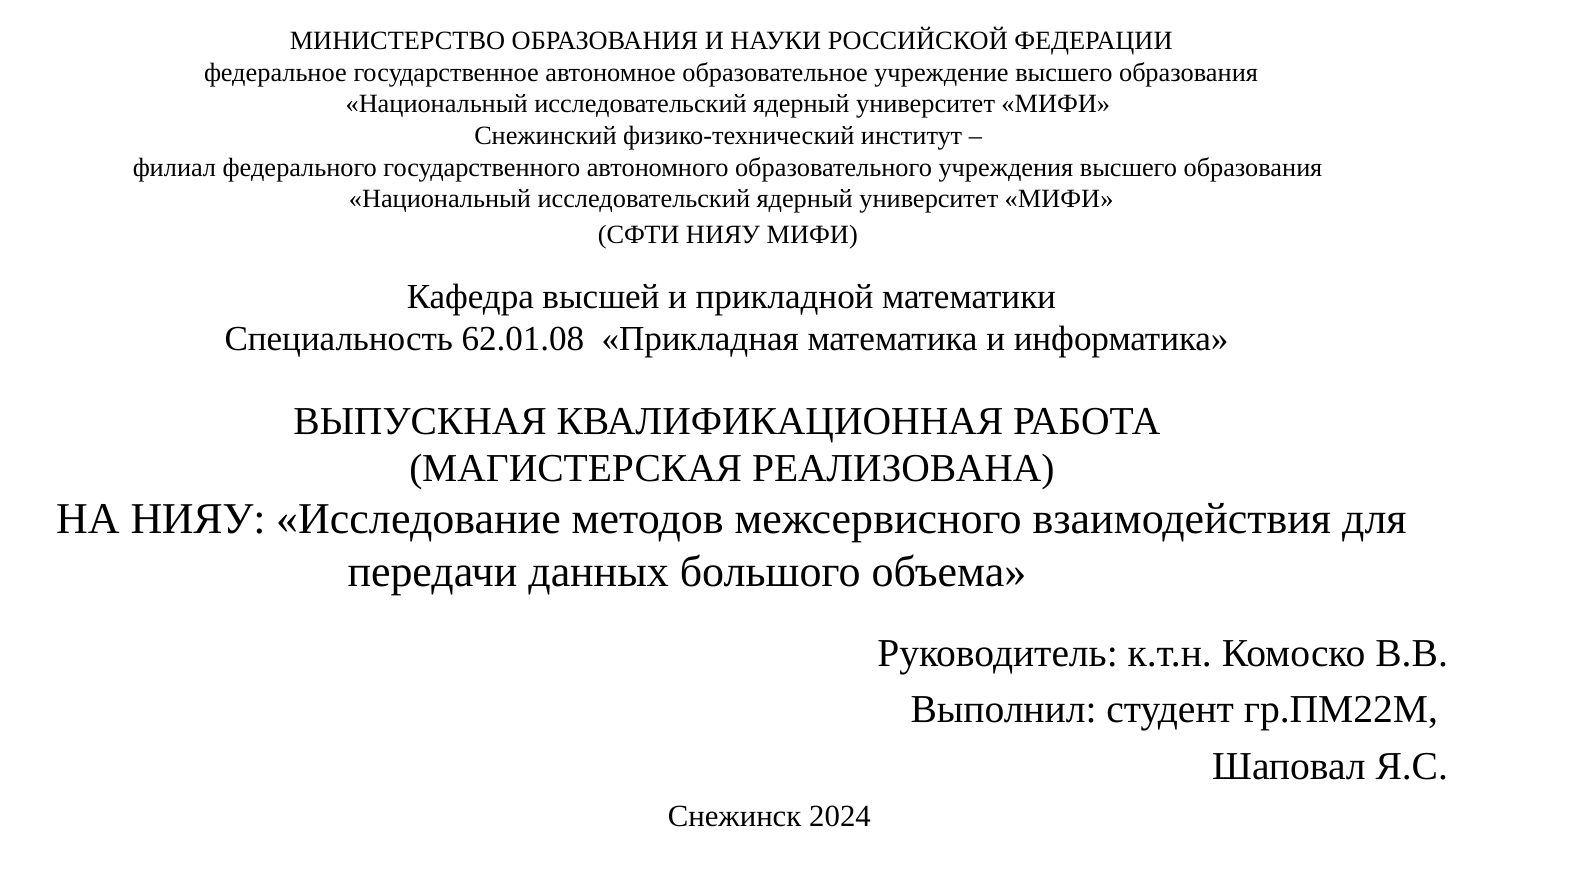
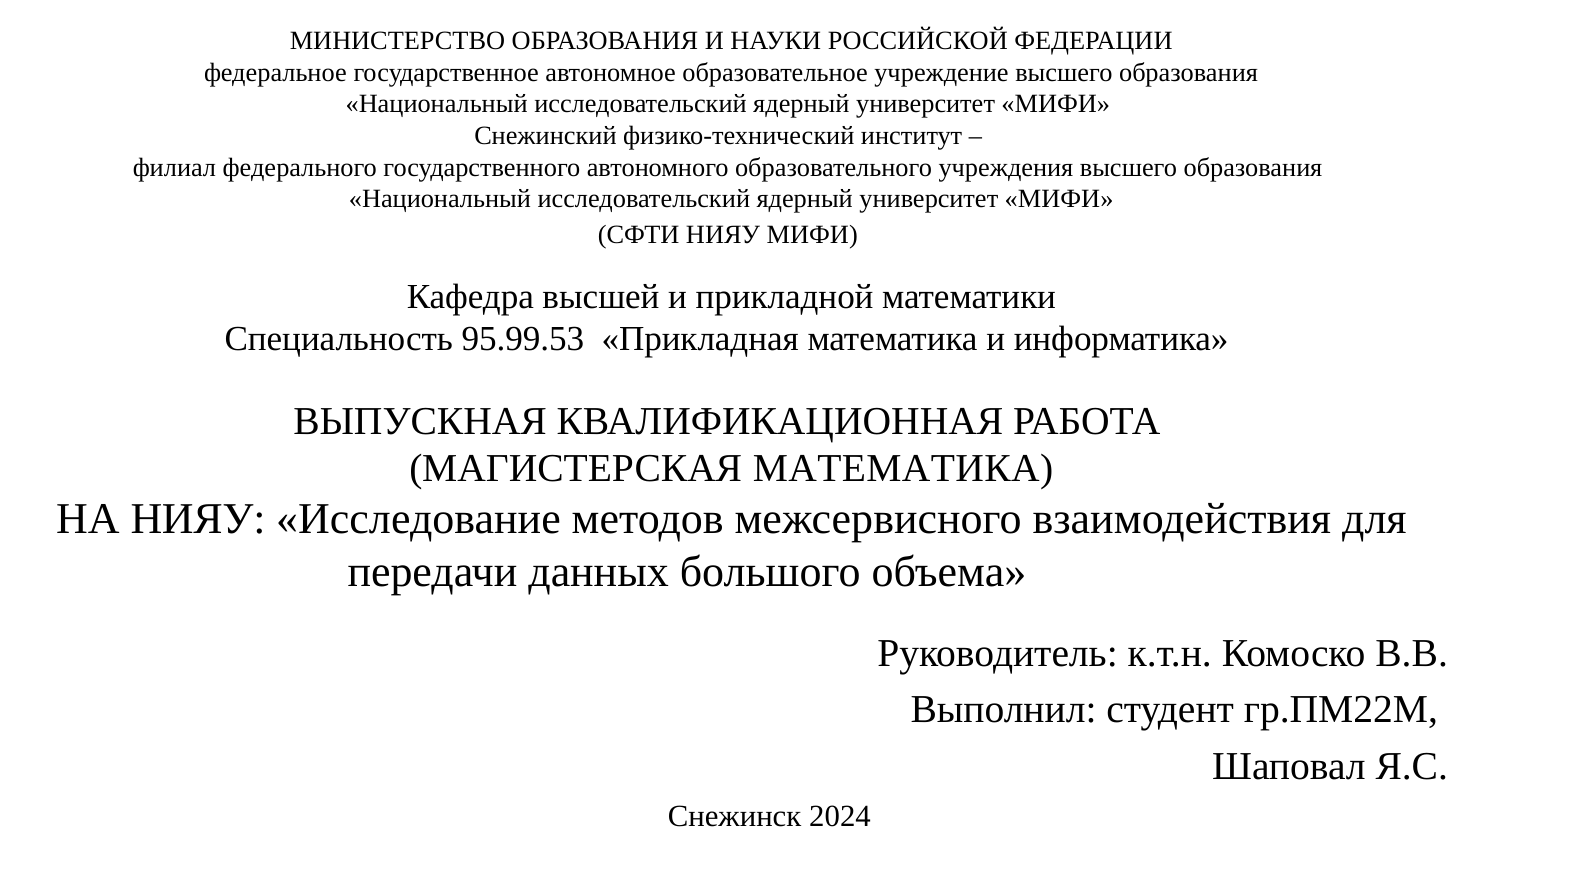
62.01.08: 62.01.08 -> 95.99.53
МАГИСТЕРСКАЯ РЕАЛИЗОВАНА: РЕАЛИЗОВАНА -> МАТЕМАТИКА
